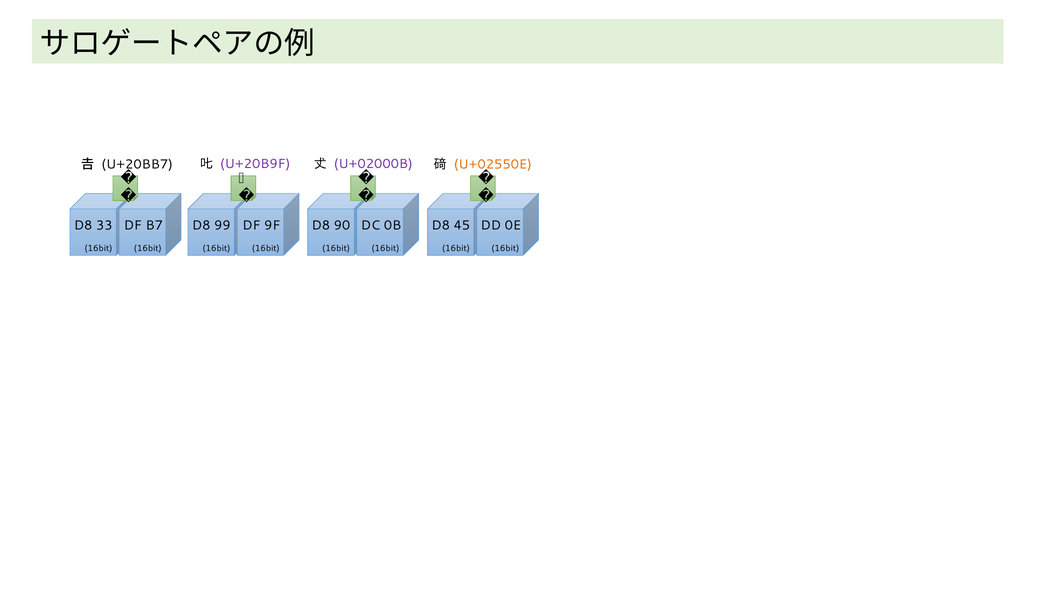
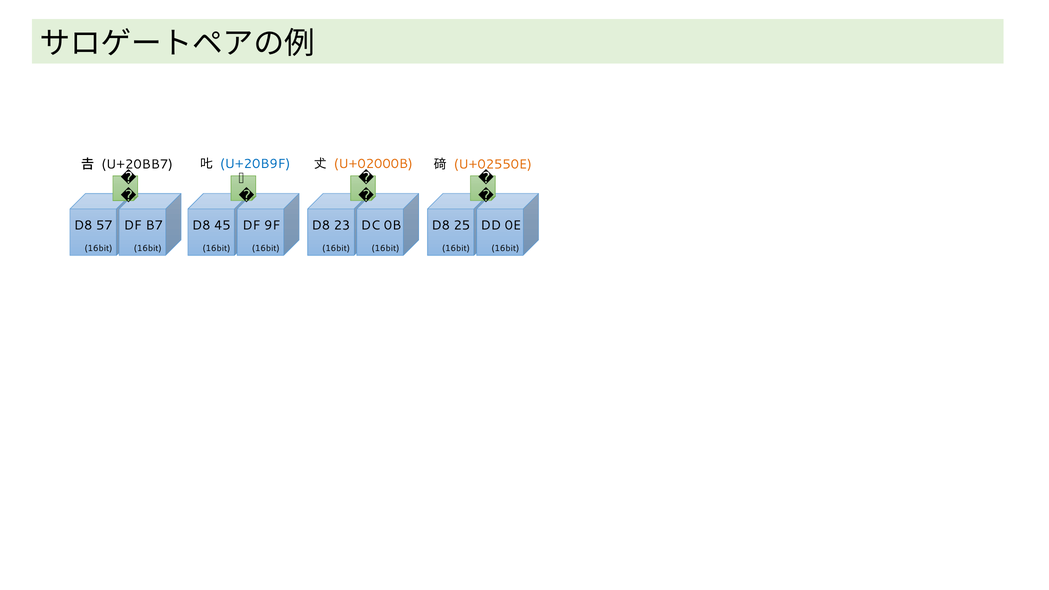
U+20B9F colour: purple -> blue
U+02000B colour: purple -> orange
33: 33 -> 57
99: 99 -> 45
90: 90 -> 23
45: 45 -> 25
